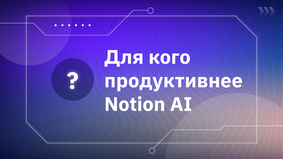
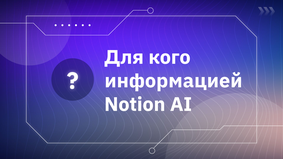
продуктивнее: продуктивнее -> информацией
